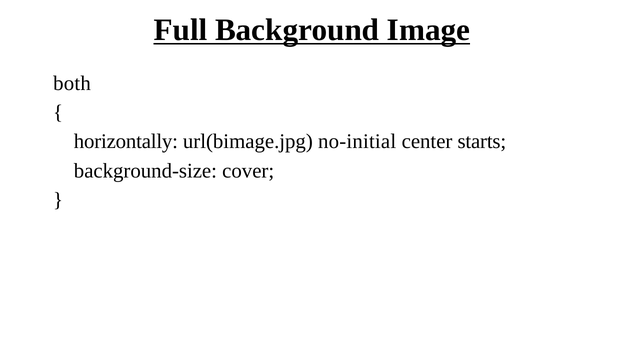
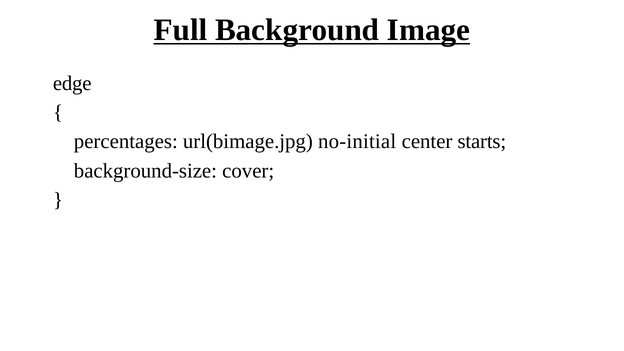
both: both -> edge
horizontally: horizontally -> percentages
